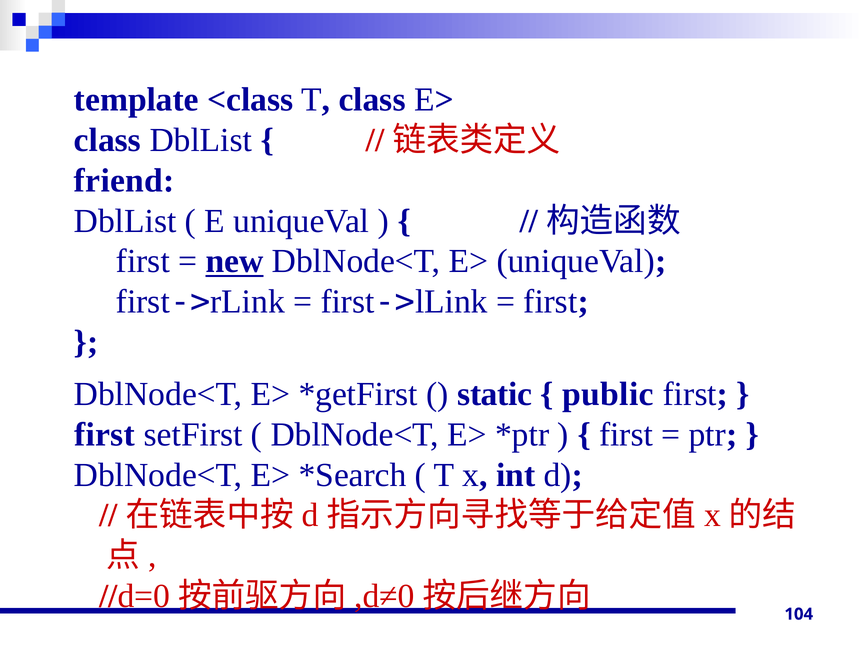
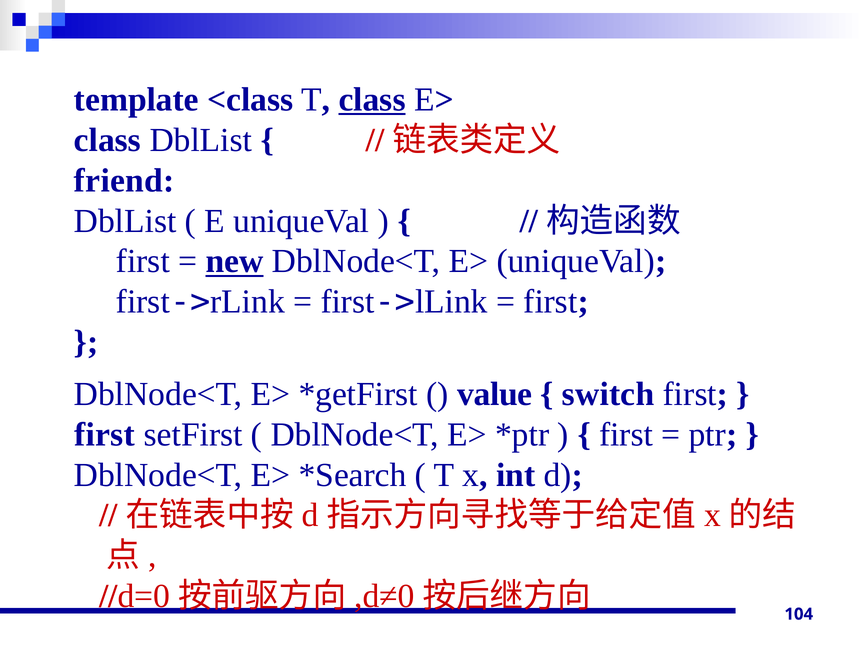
class at (372, 100) underline: none -> present
static: static -> value
public: public -> switch
